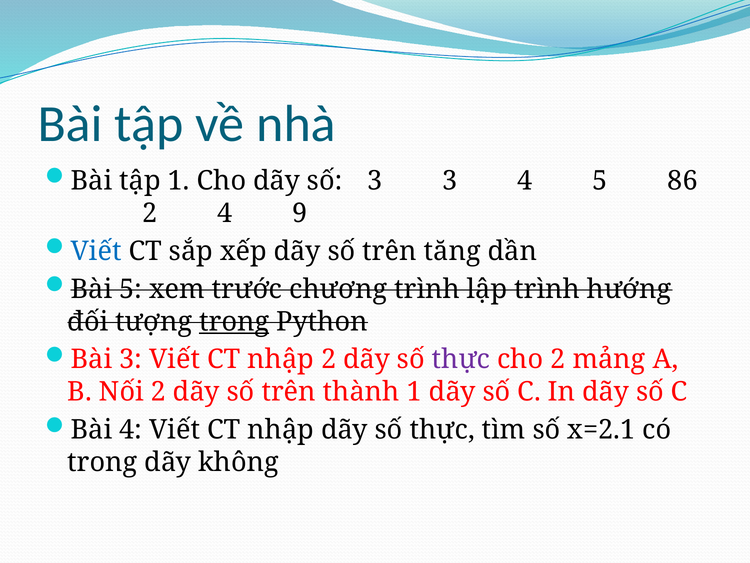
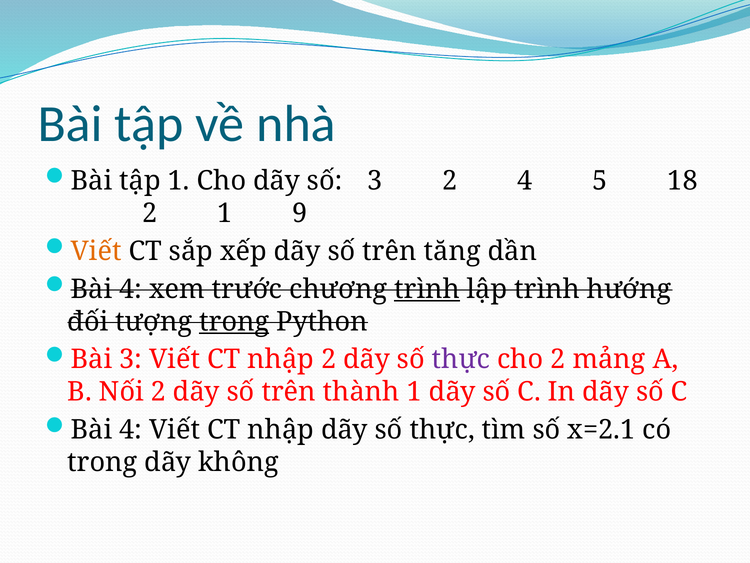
3 3: 3 -> 2
86: 86 -> 18
2 4: 4 -> 1
Viết at (96, 251) colour: blue -> orange
5 at (131, 289): 5 -> 4
trình at (427, 289) underline: none -> present
